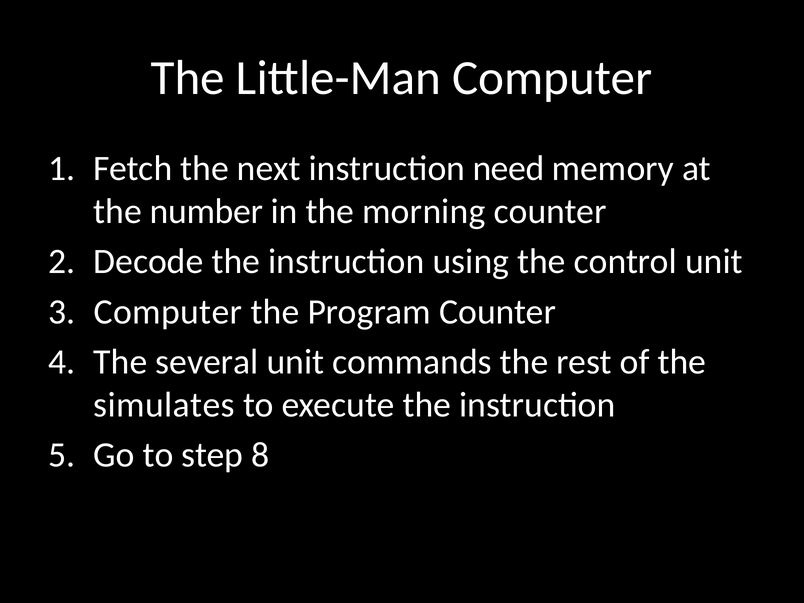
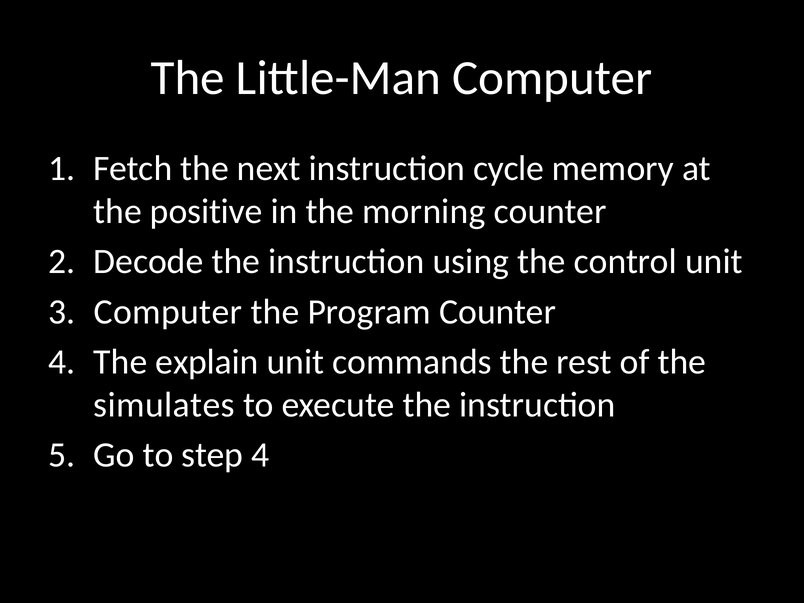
need: need -> cycle
number: number -> positive
several: several -> explain
step 8: 8 -> 4
